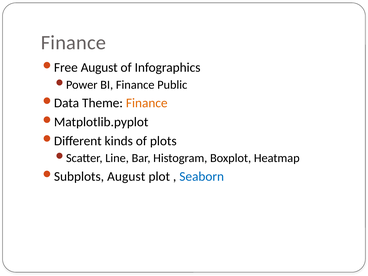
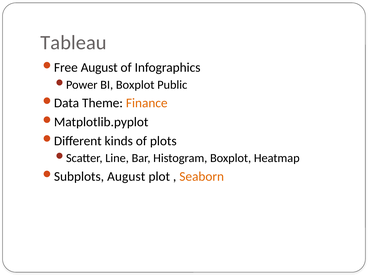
Finance at (73, 43): Finance -> Tableau
BI Finance: Finance -> Boxplot
Seaborn colour: blue -> orange
